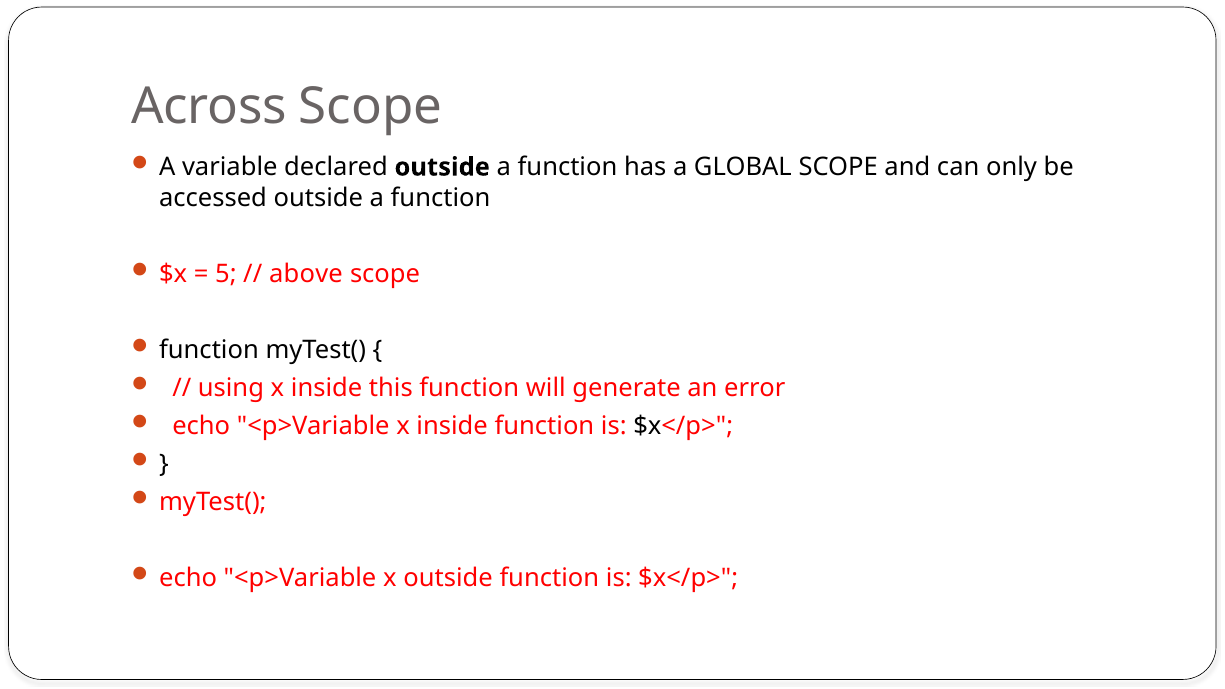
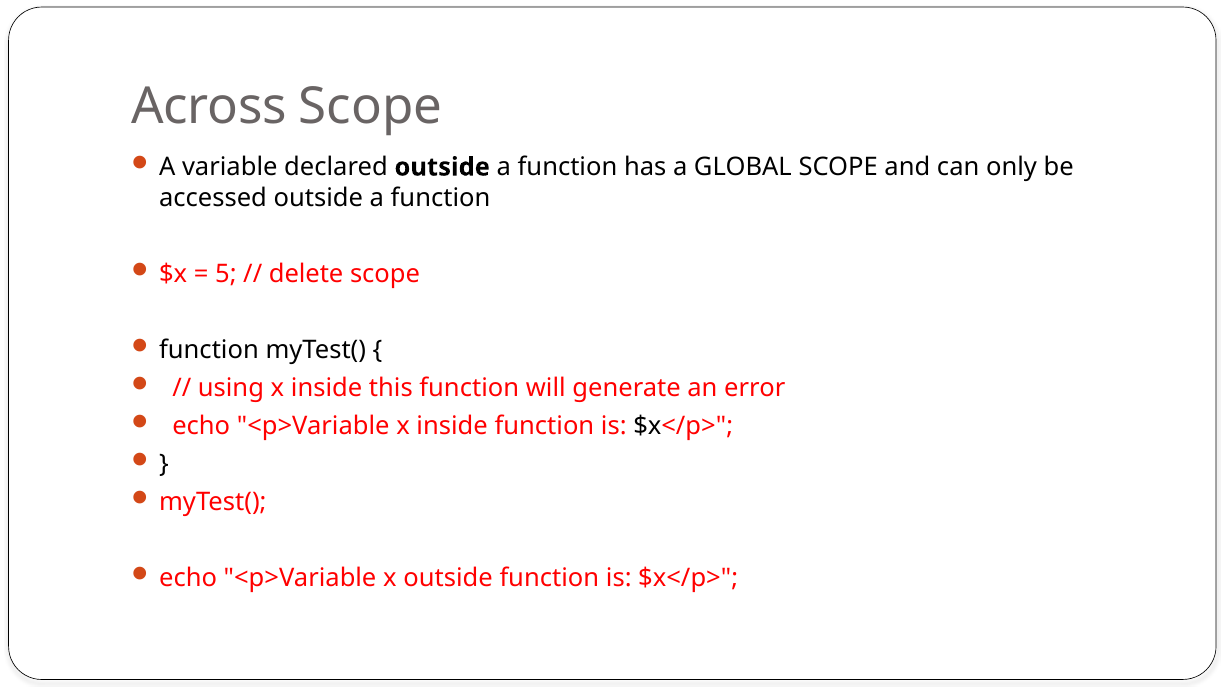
above: above -> delete
